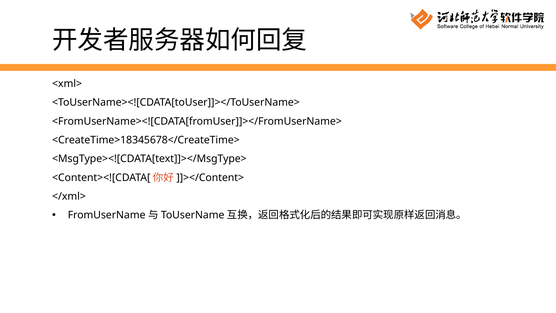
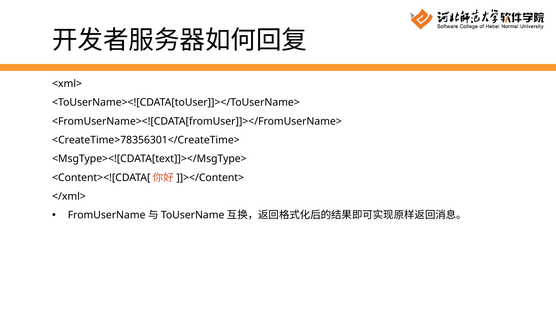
<CreateTime>18345678</CreateTime>: <CreateTime>18345678</CreateTime> -> <CreateTime>78356301</CreateTime>
